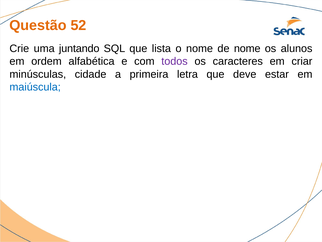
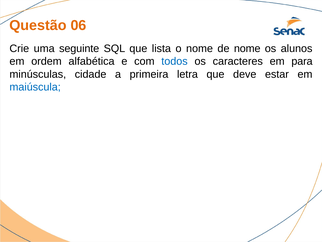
52: 52 -> 06
juntando: juntando -> seguinte
todos colour: purple -> blue
criar: criar -> para
